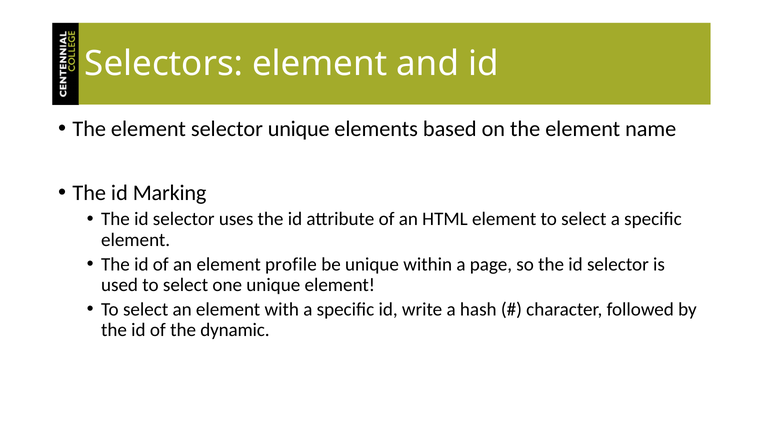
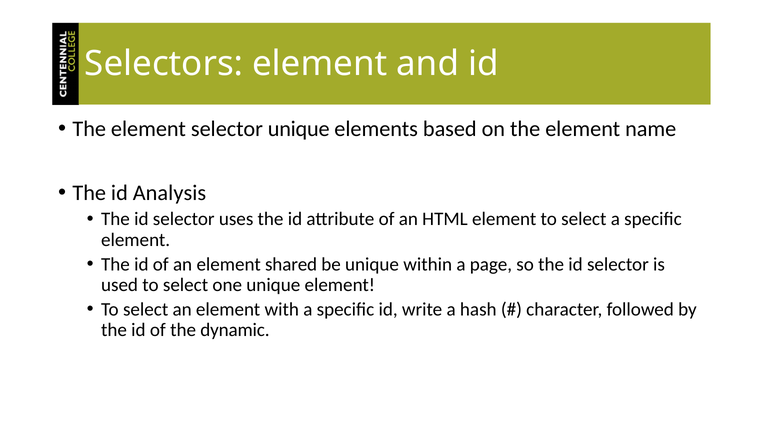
Marking: Marking -> Analysis
profile: profile -> shared
